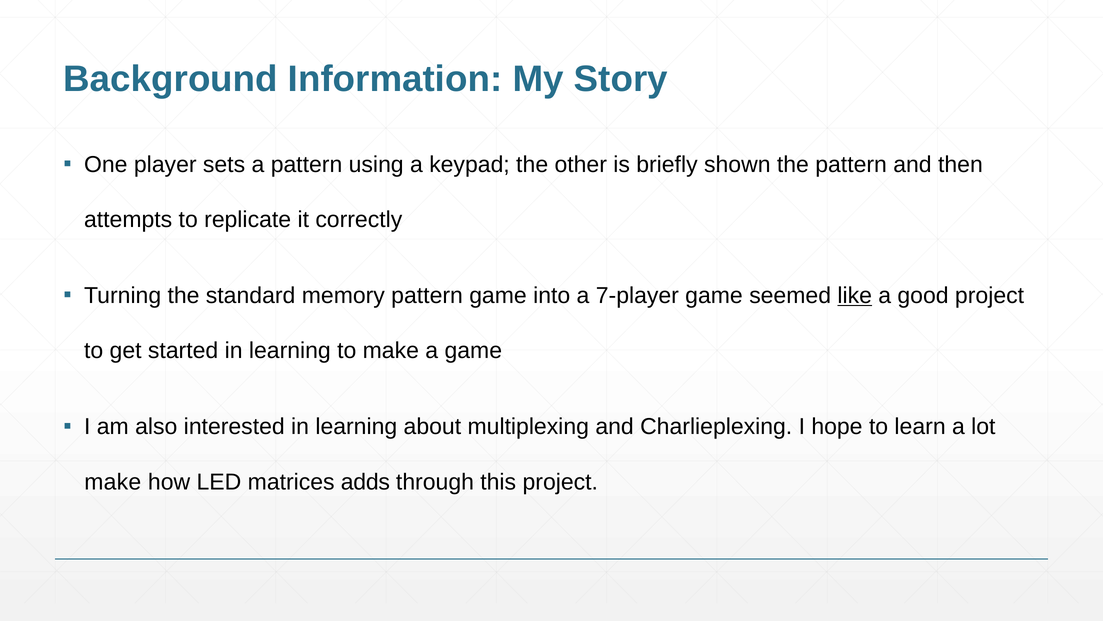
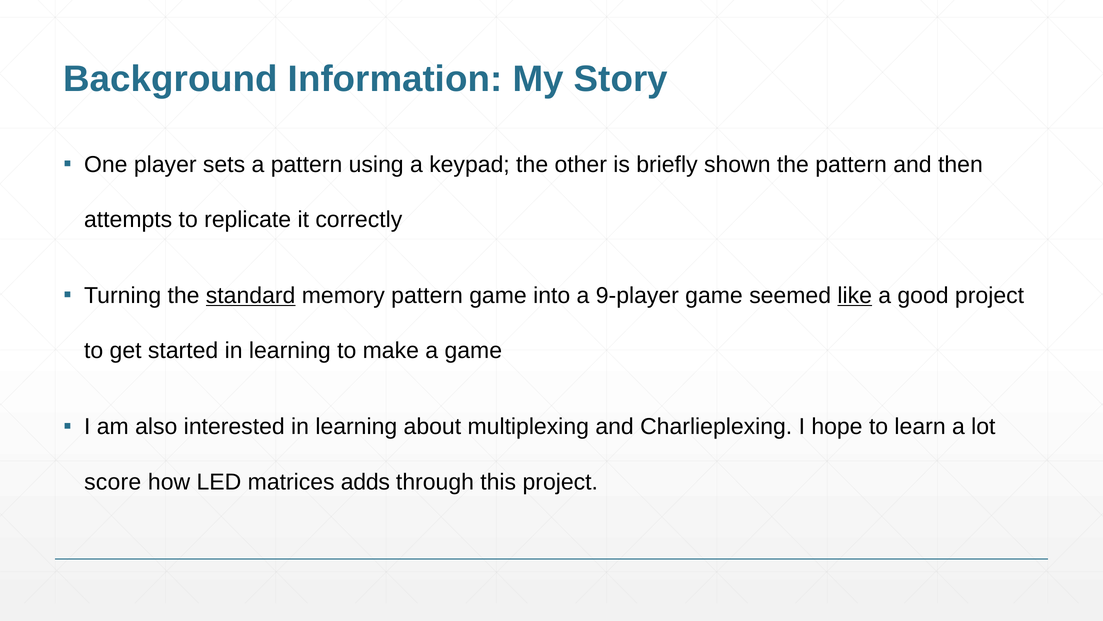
standard underline: none -> present
7-player: 7-player -> 9-player
make at (113, 482): make -> score
